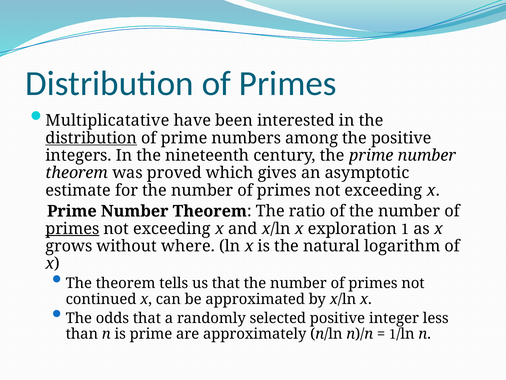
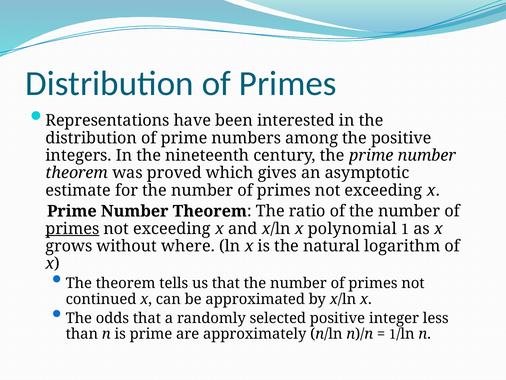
Multiplicatative: Multiplicatative -> Representations
distribution at (91, 138) underline: present -> none
exploration: exploration -> polynomial
